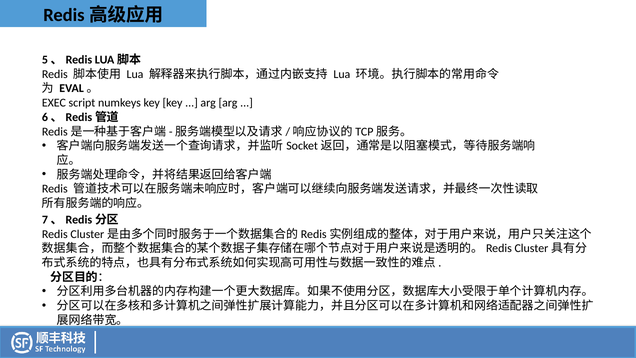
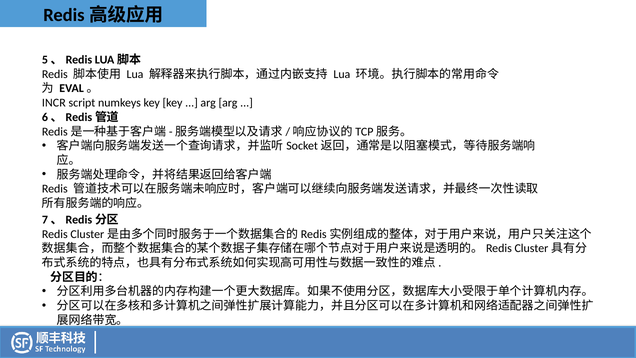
EXEC: EXEC -> INCR
